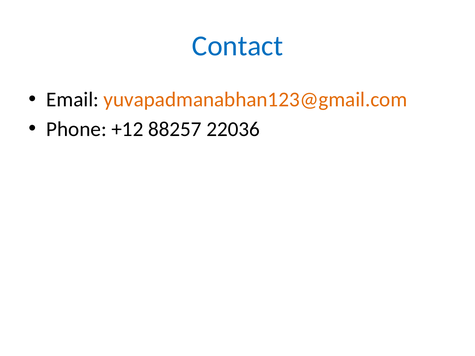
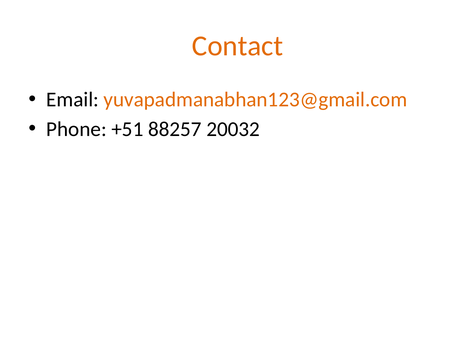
Contact colour: blue -> orange
+12: +12 -> +51
22036: 22036 -> 20032
